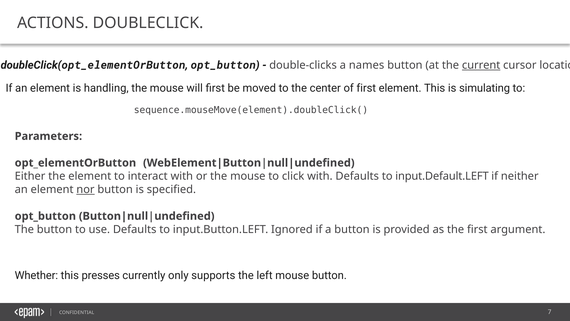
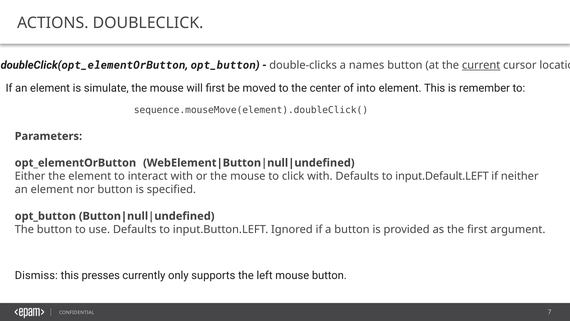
handling: handling -> simulate
of first: first -> into
simulating: simulating -> remember
nor underline: present -> none
Whether: Whether -> Dismiss
